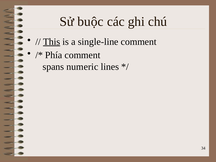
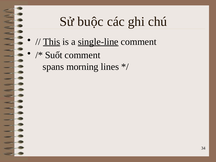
single-line underline: none -> present
Phía: Phía -> Suốt
numeric: numeric -> morning
